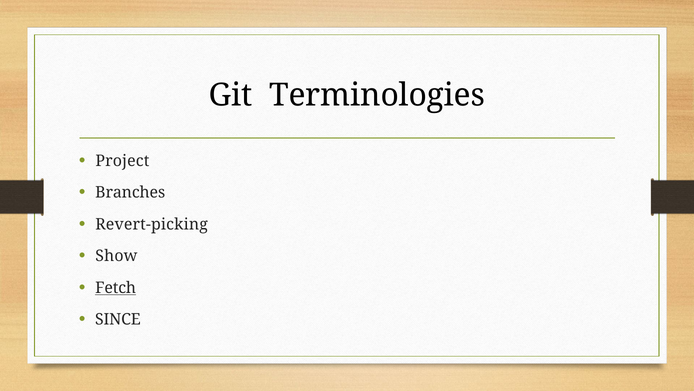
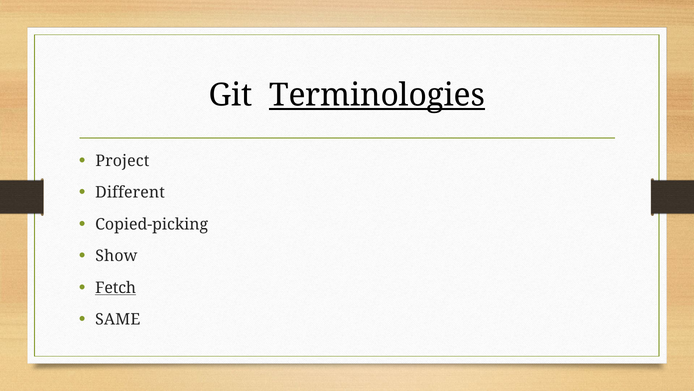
Terminologies underline: none -> present
Branches: Branches -> Different
Revert-picking: Revert-picking -> Copied-picking
SINCE: SINCE -> SAME
